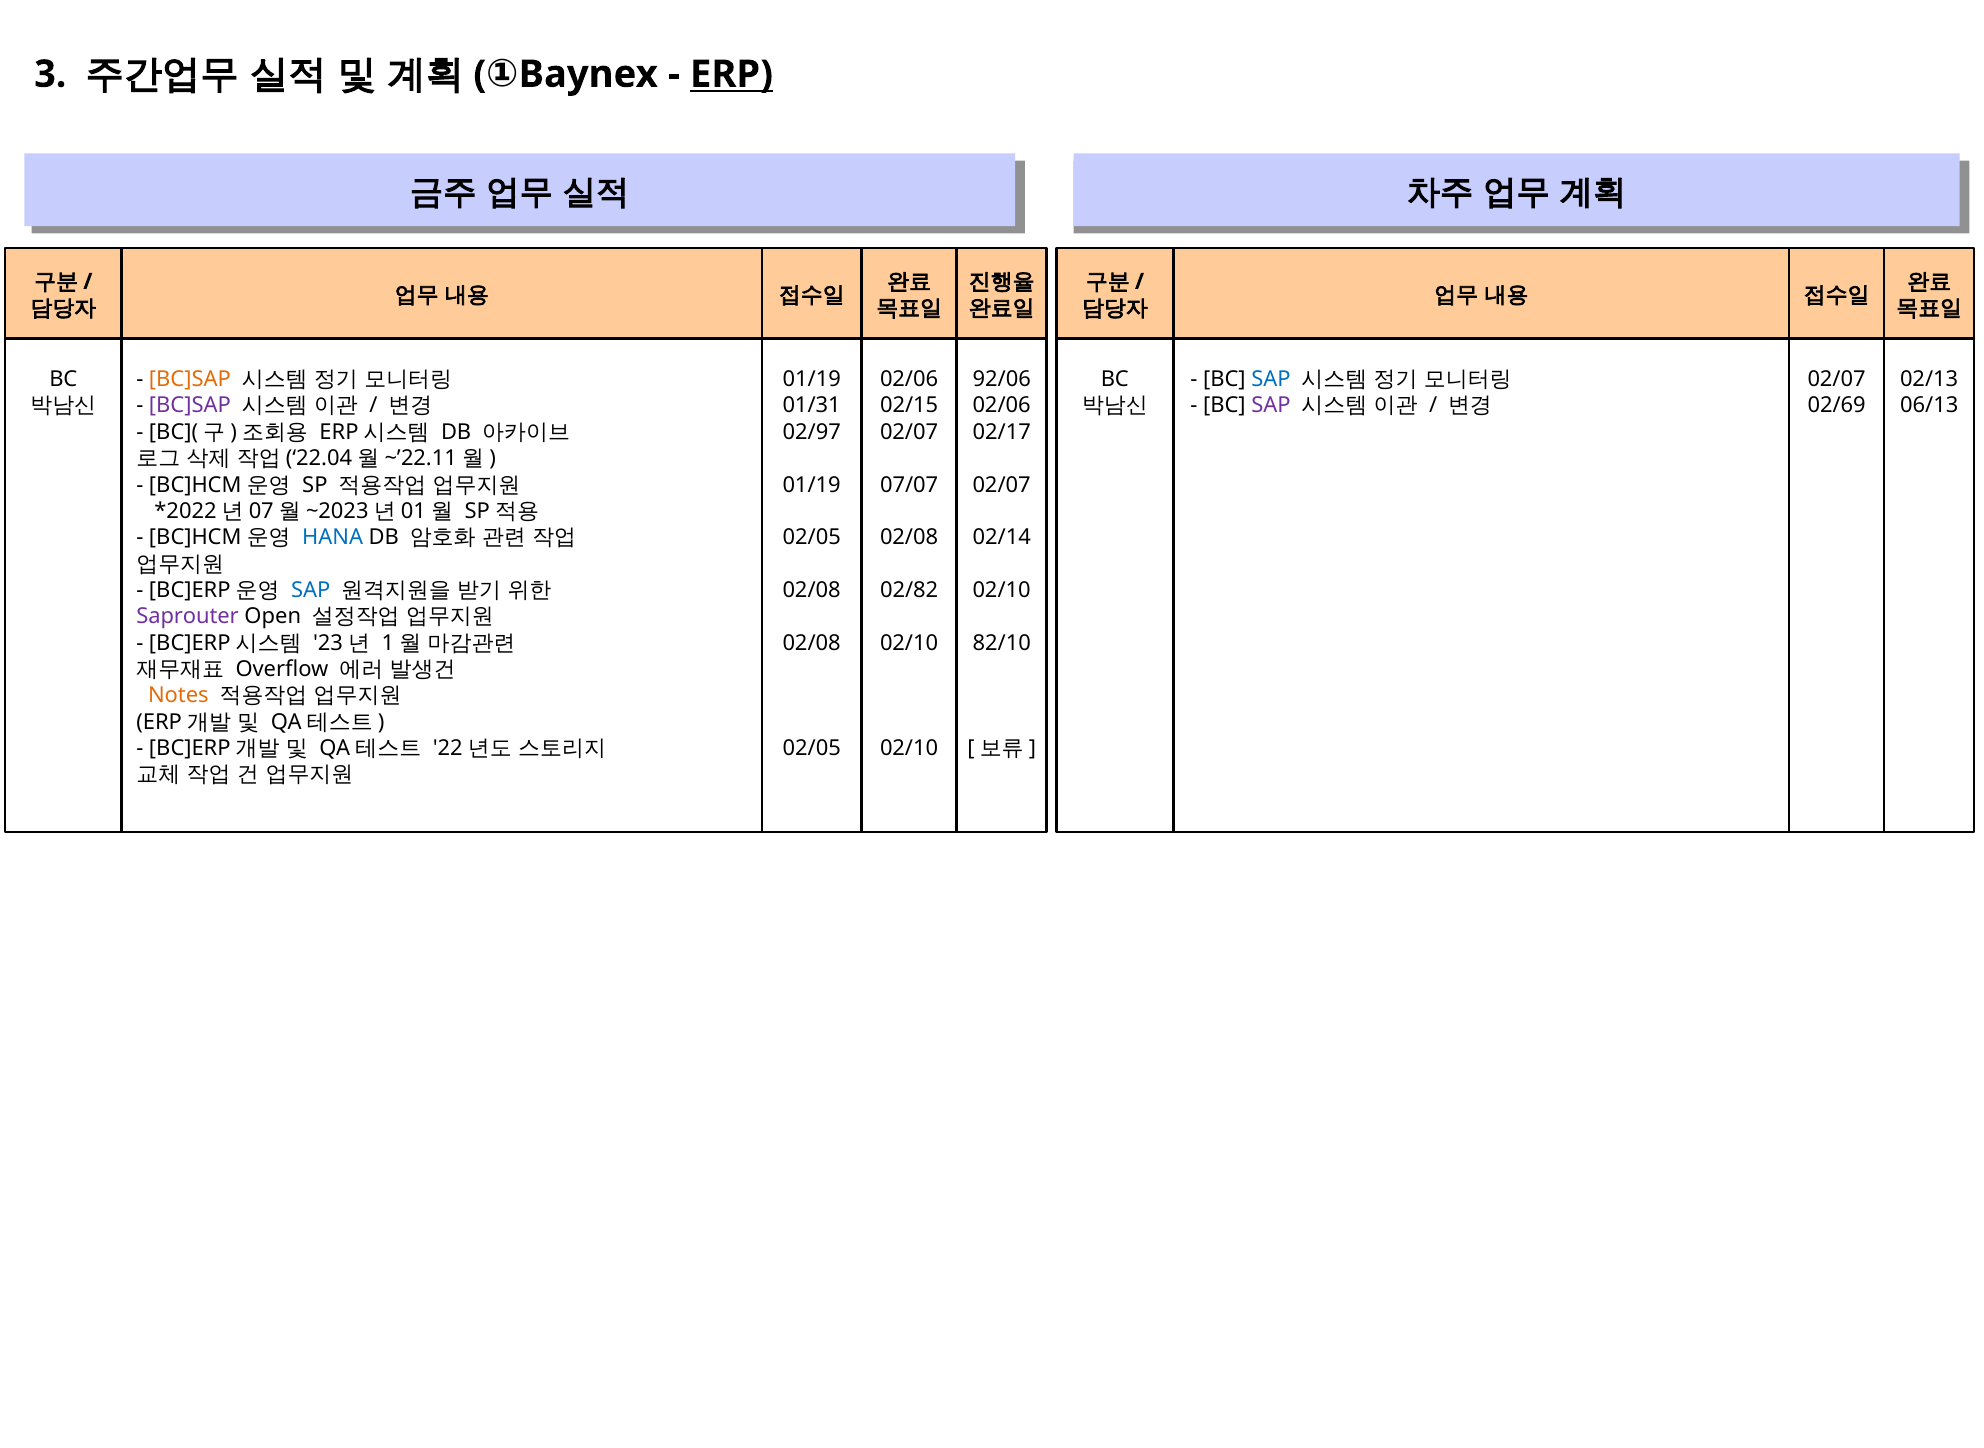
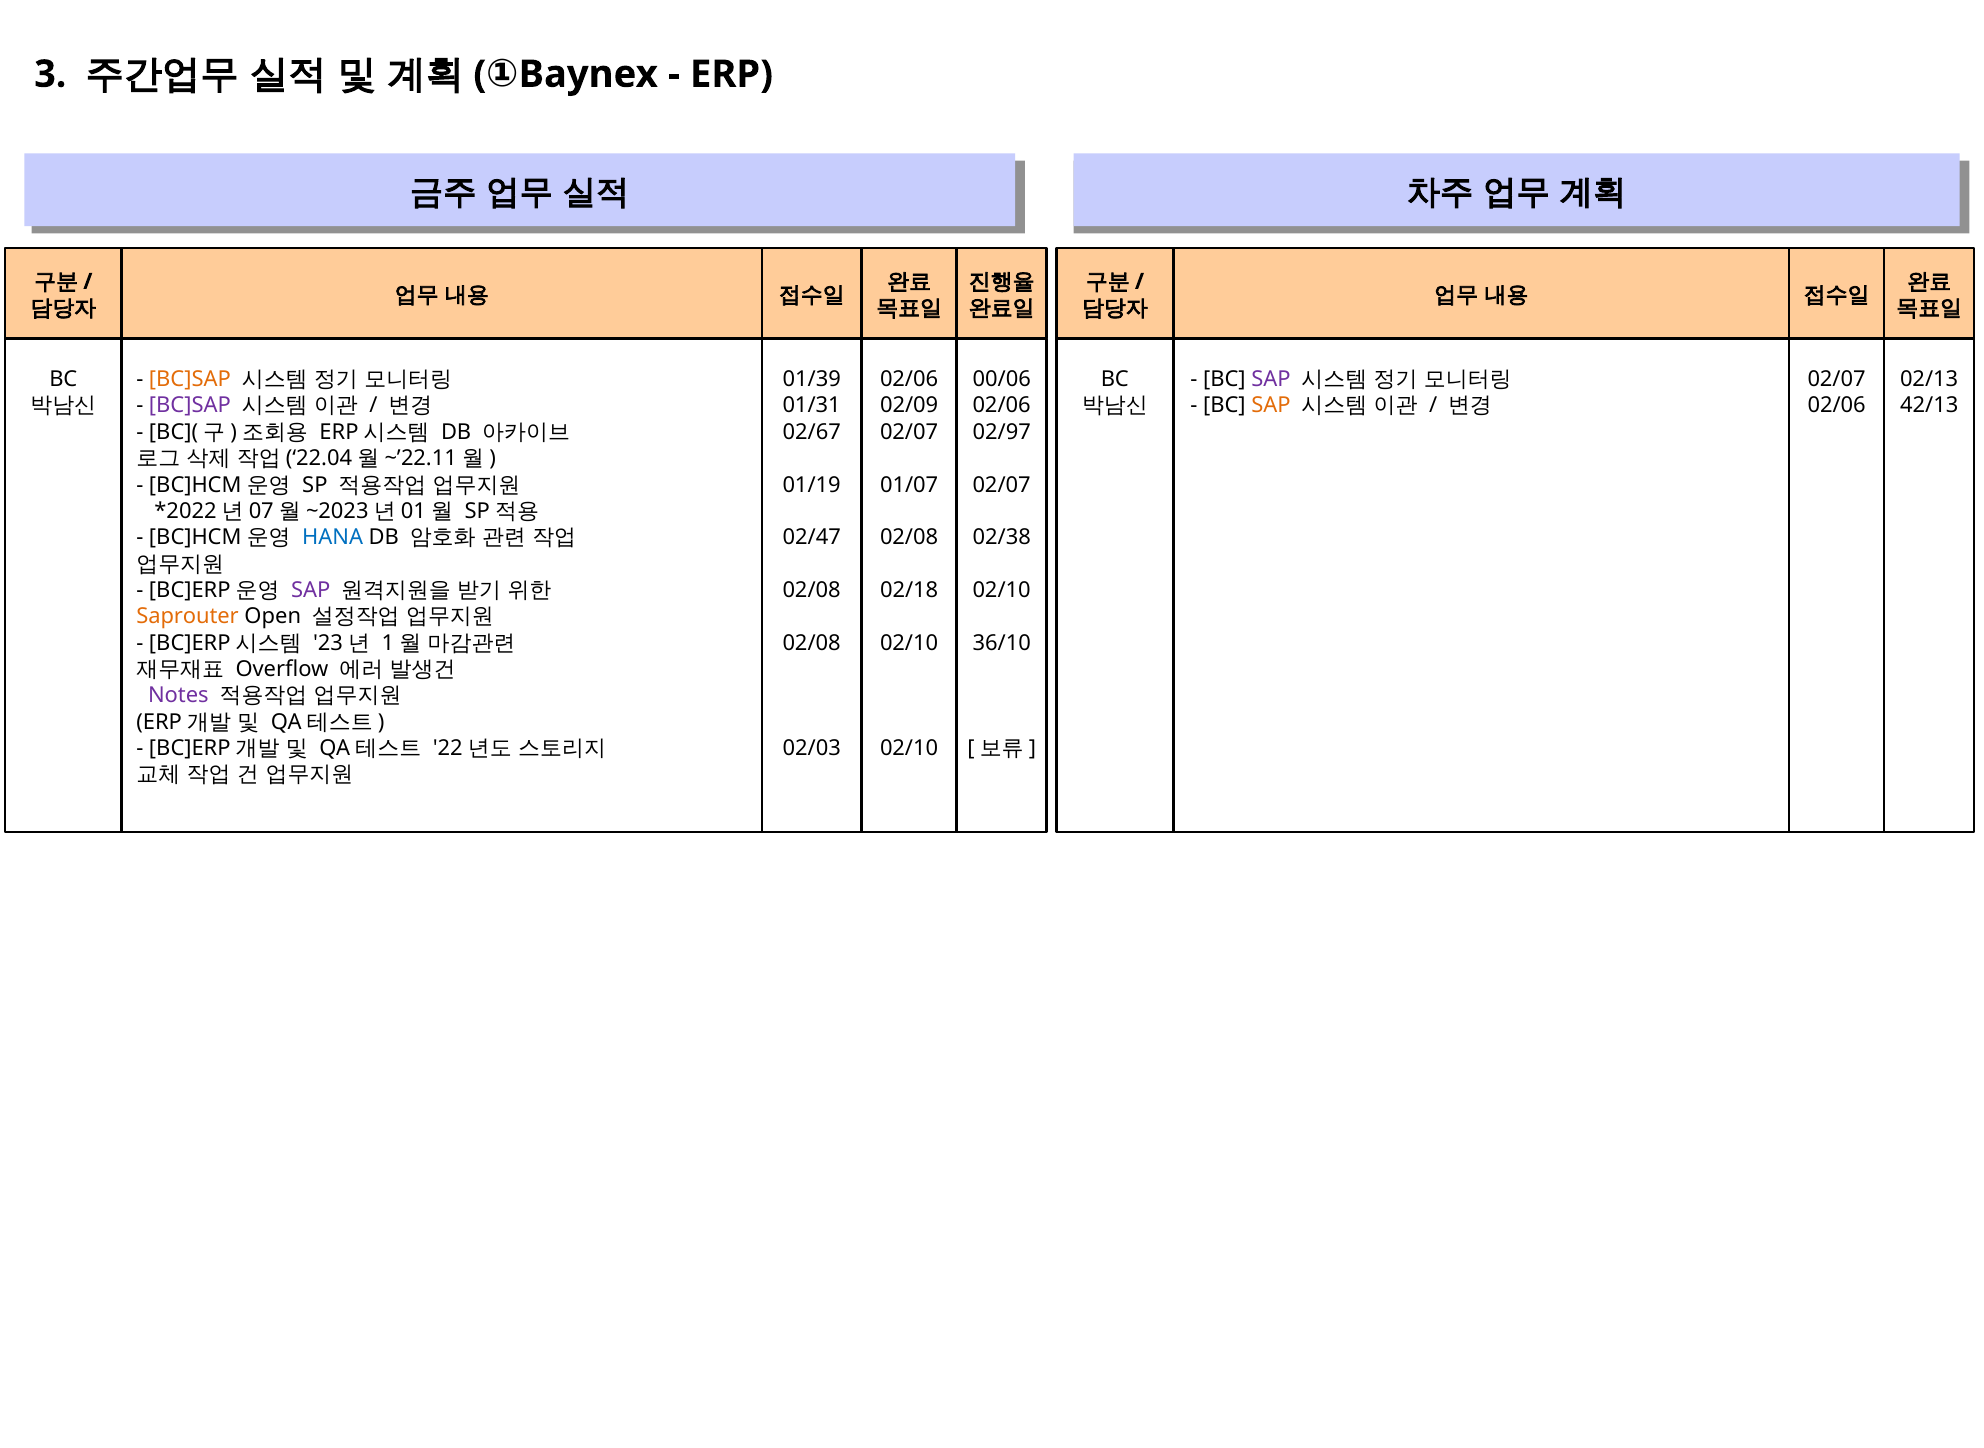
ERP underline: present -> none
01/19 at (812, 379): 01/19 -> 01/39
92/06: 92/06 -> 00/06
SAP at (1271, 379) colour: blue -> purple
02/15: 02/15 -> 02/09
SAP at (1271, 406) colour: purple -> orange
02/69 at (1837, 406): 02/69 -> 02/06
06/13: 06/13 -> 42/13
02/97: 02/97 -> 02/67
02/17: 02/17 -> 02/97
07/07: 07/07 -> 01/07
02/05 at (812, 538): 02/05 -> 02/47
02/14: 02/14 -> 02/38
SAP at (311, 590) colour: blue -> purple
02/82: 02/82 -> 02/18
Saprouter colour: purple -> orange
82/10: 82/10 -> 36/10
Notes colour: orange -> purple
02/05 at (812, 749): 02/05 -> 02/03
